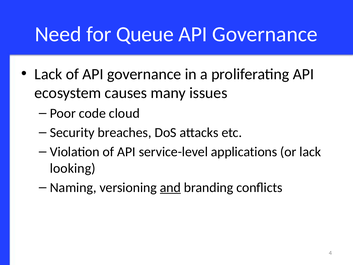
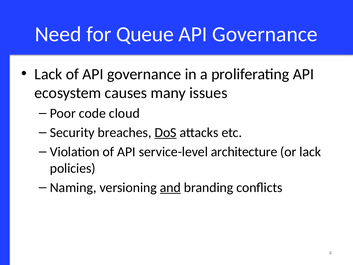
DoS underline: none -> present
applications: applications -> architecture
looking: looking -> policies
